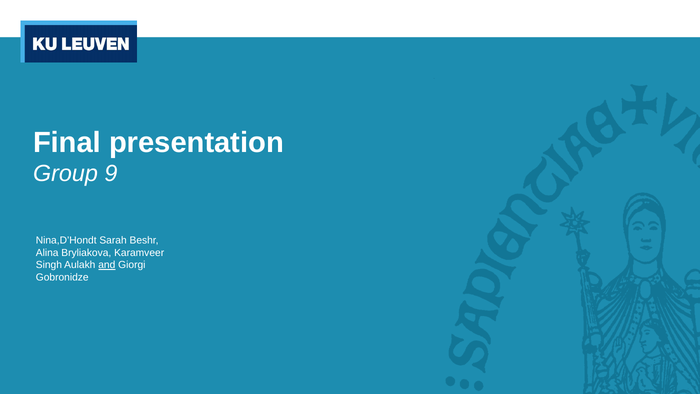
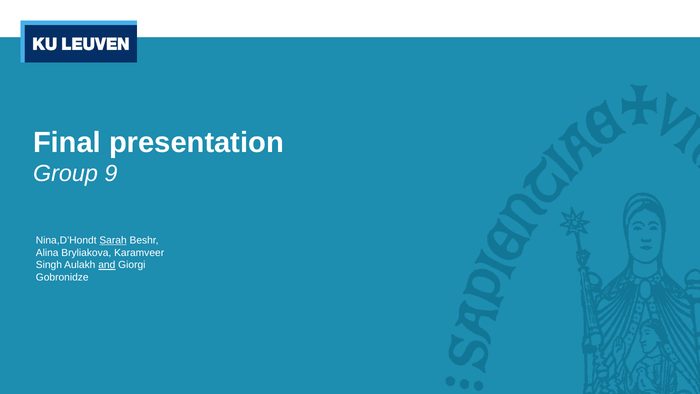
Sarah underline: none -> present
